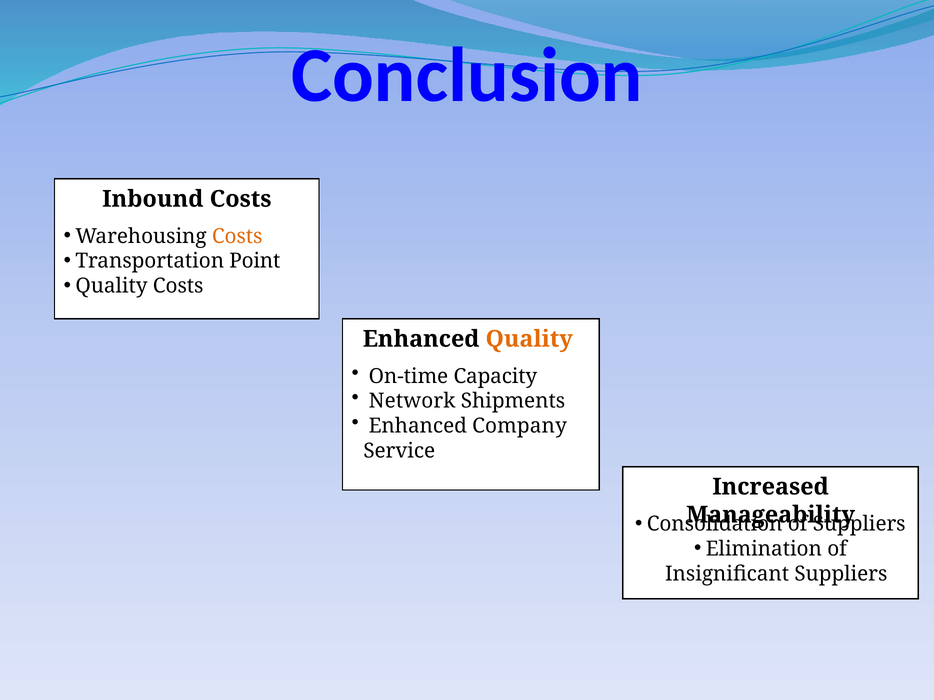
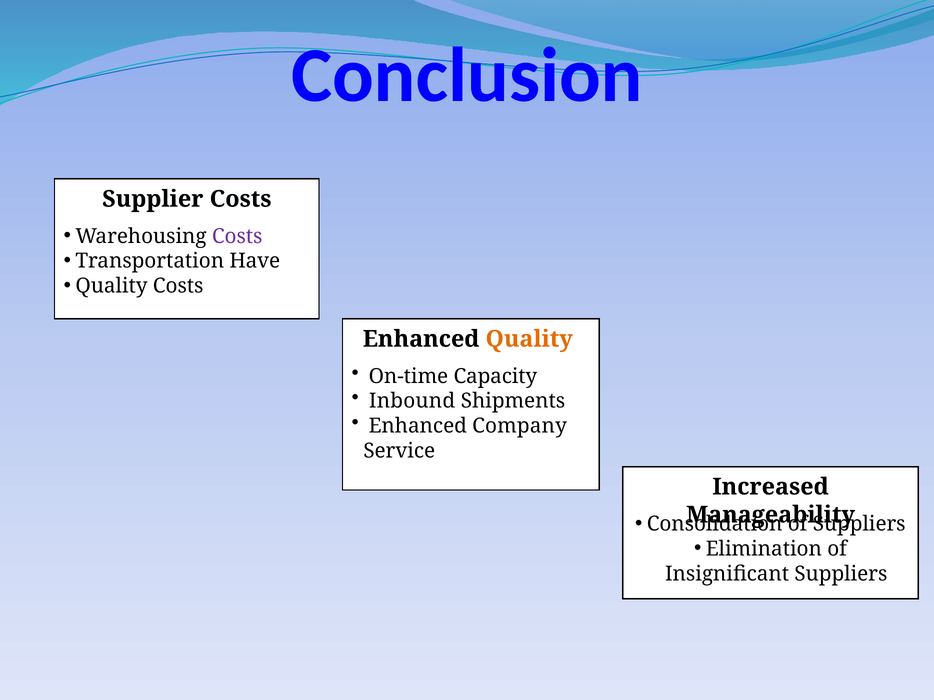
Inbound: Inbound -> Supplier
Costs at (237, 236) colour: orange -> purple
Point: Point -> Have
Network: Network -> Inbound
